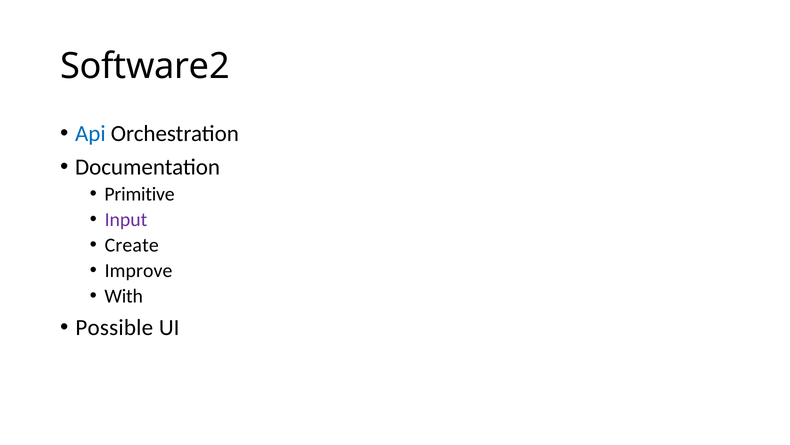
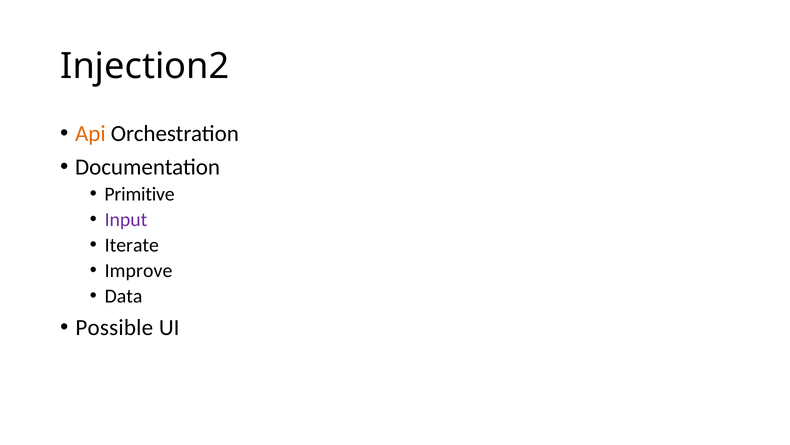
Software2: Software2 -> Injection2
Api colour: blue -> orange
Create: Create -> Iterate
With: With -> Data
